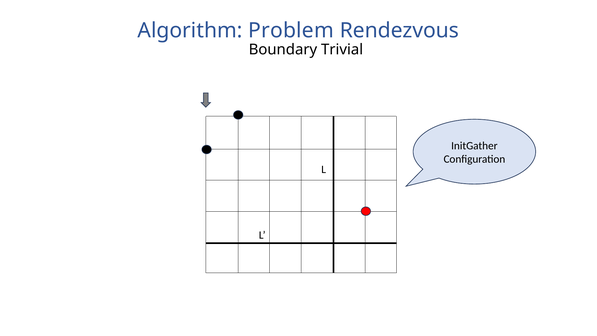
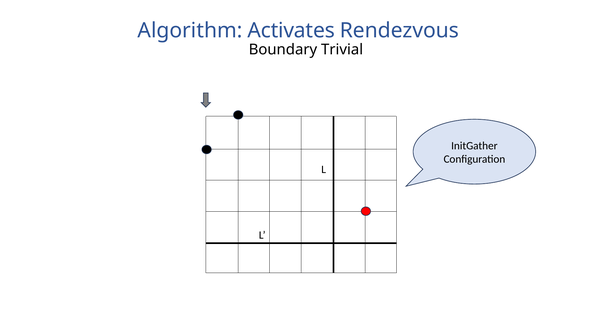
Problem: Problem -> Activates
